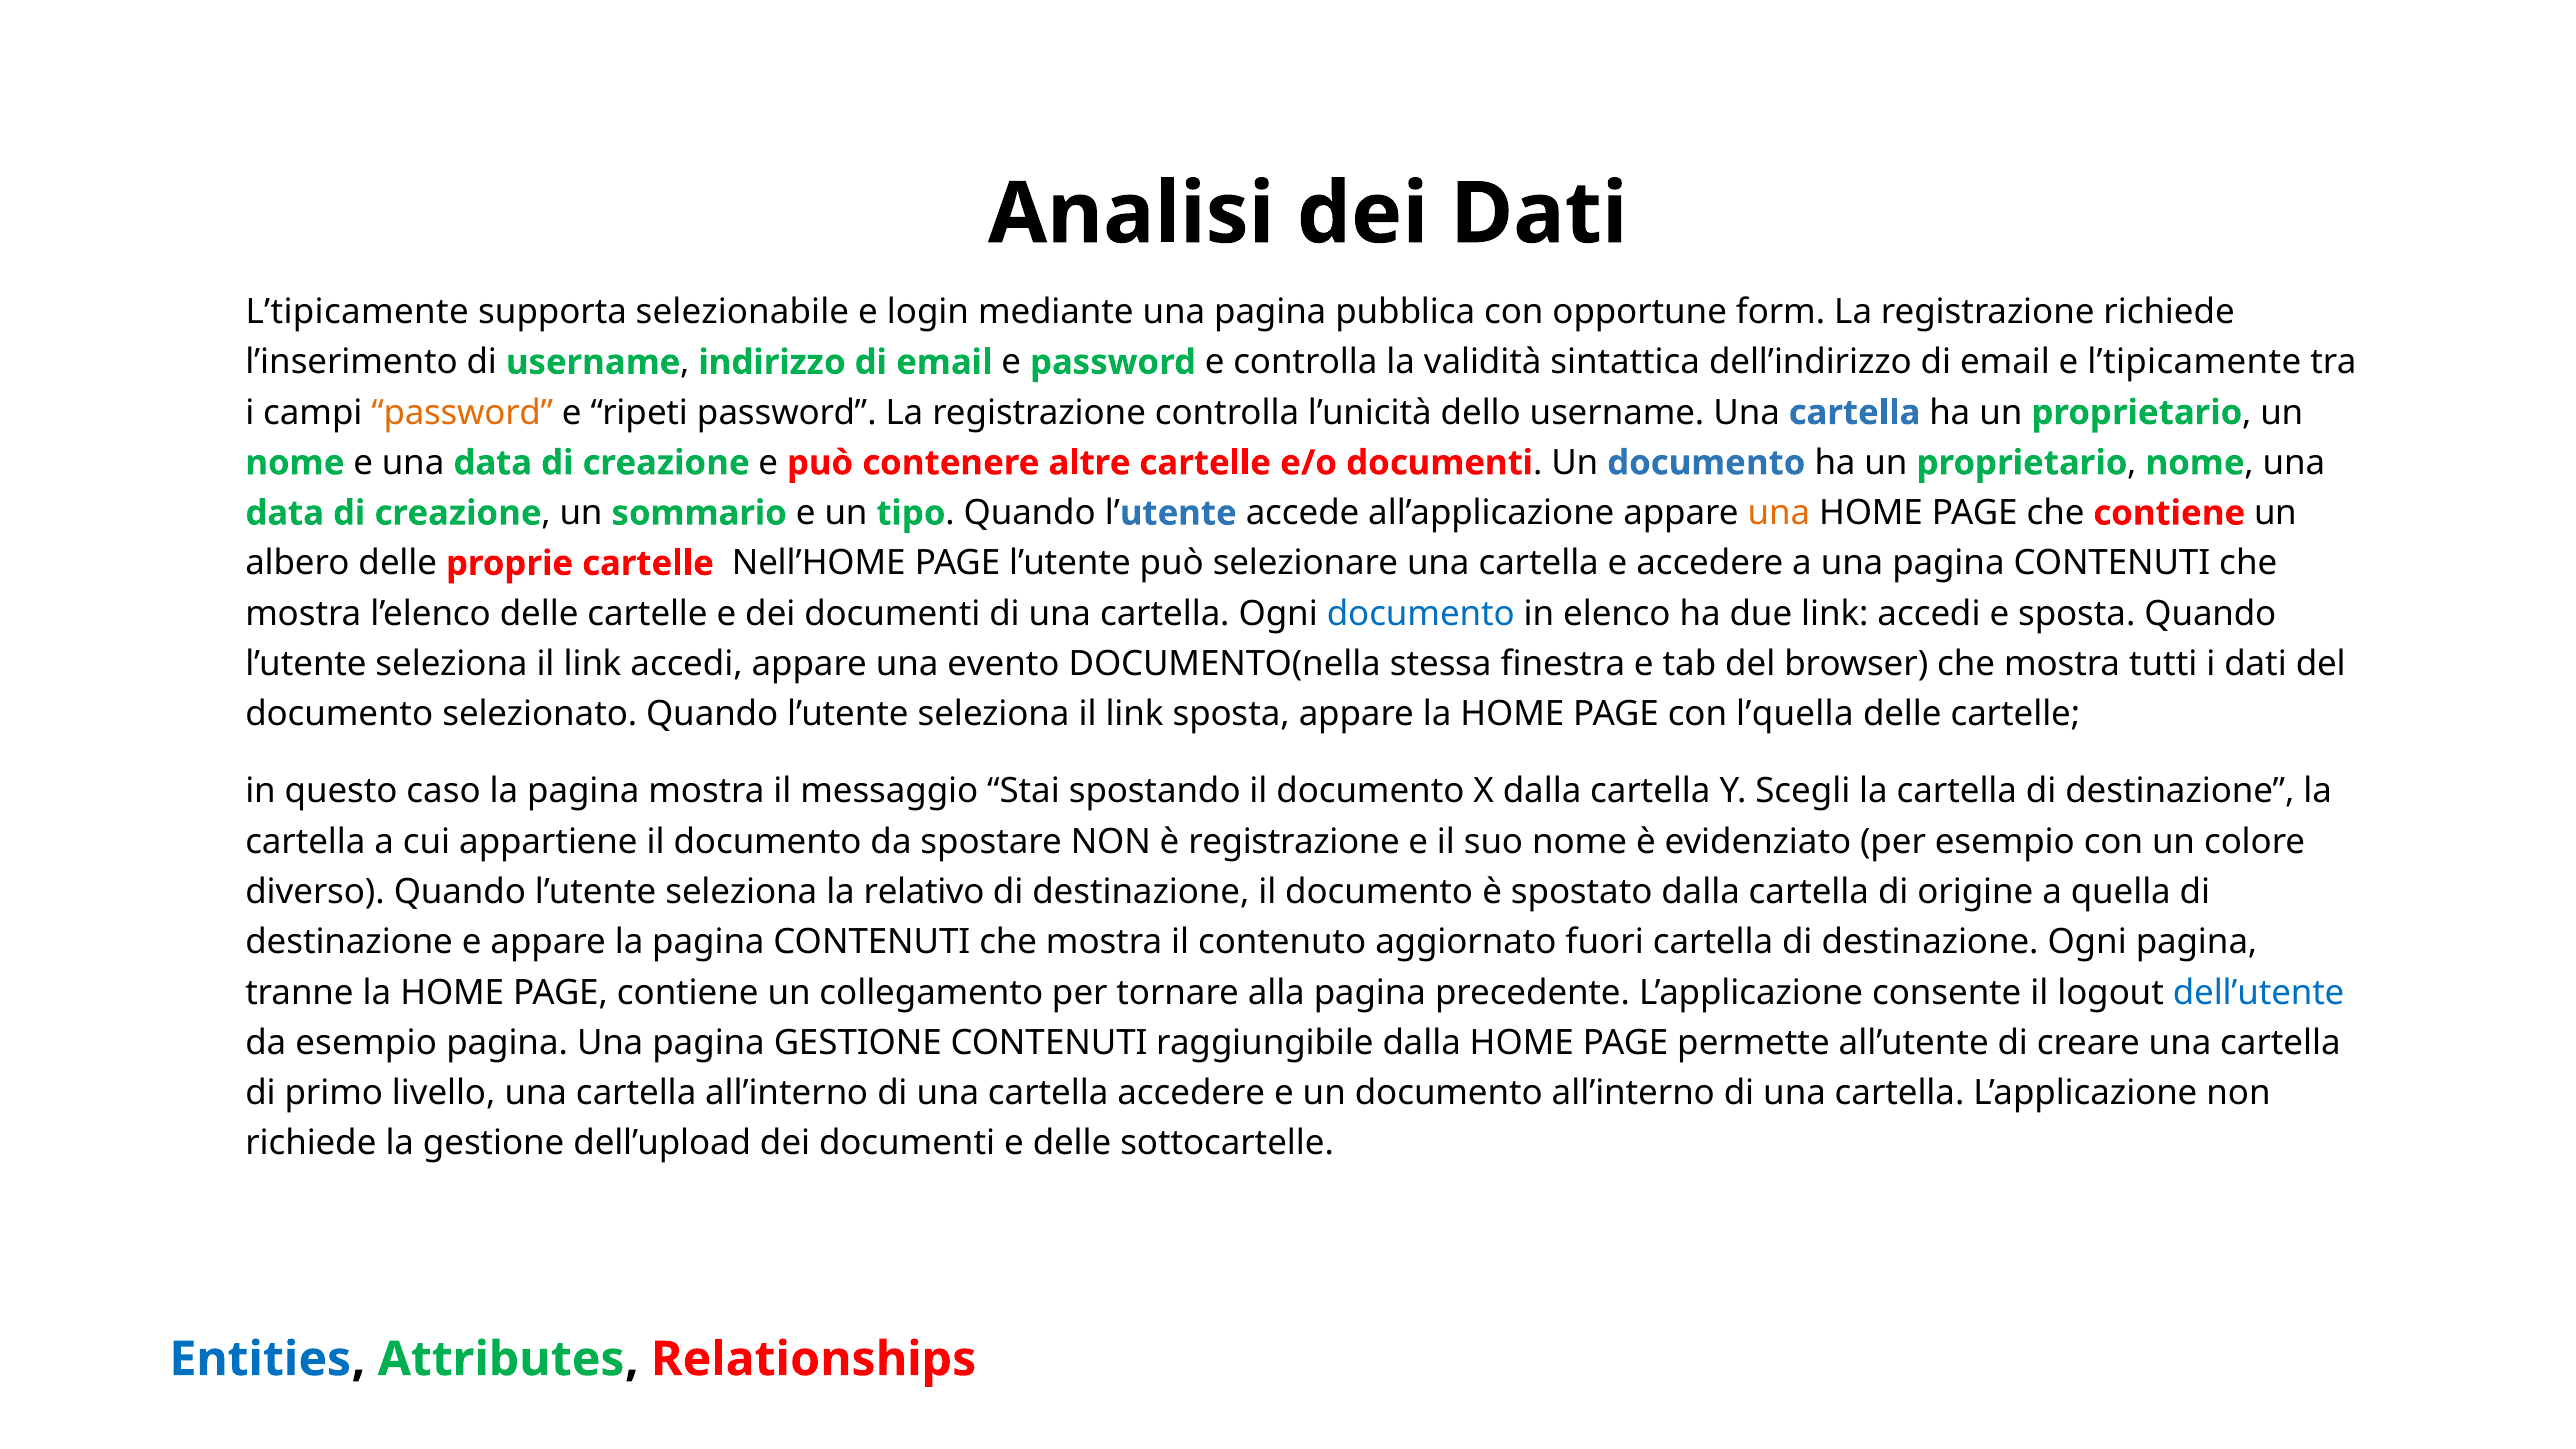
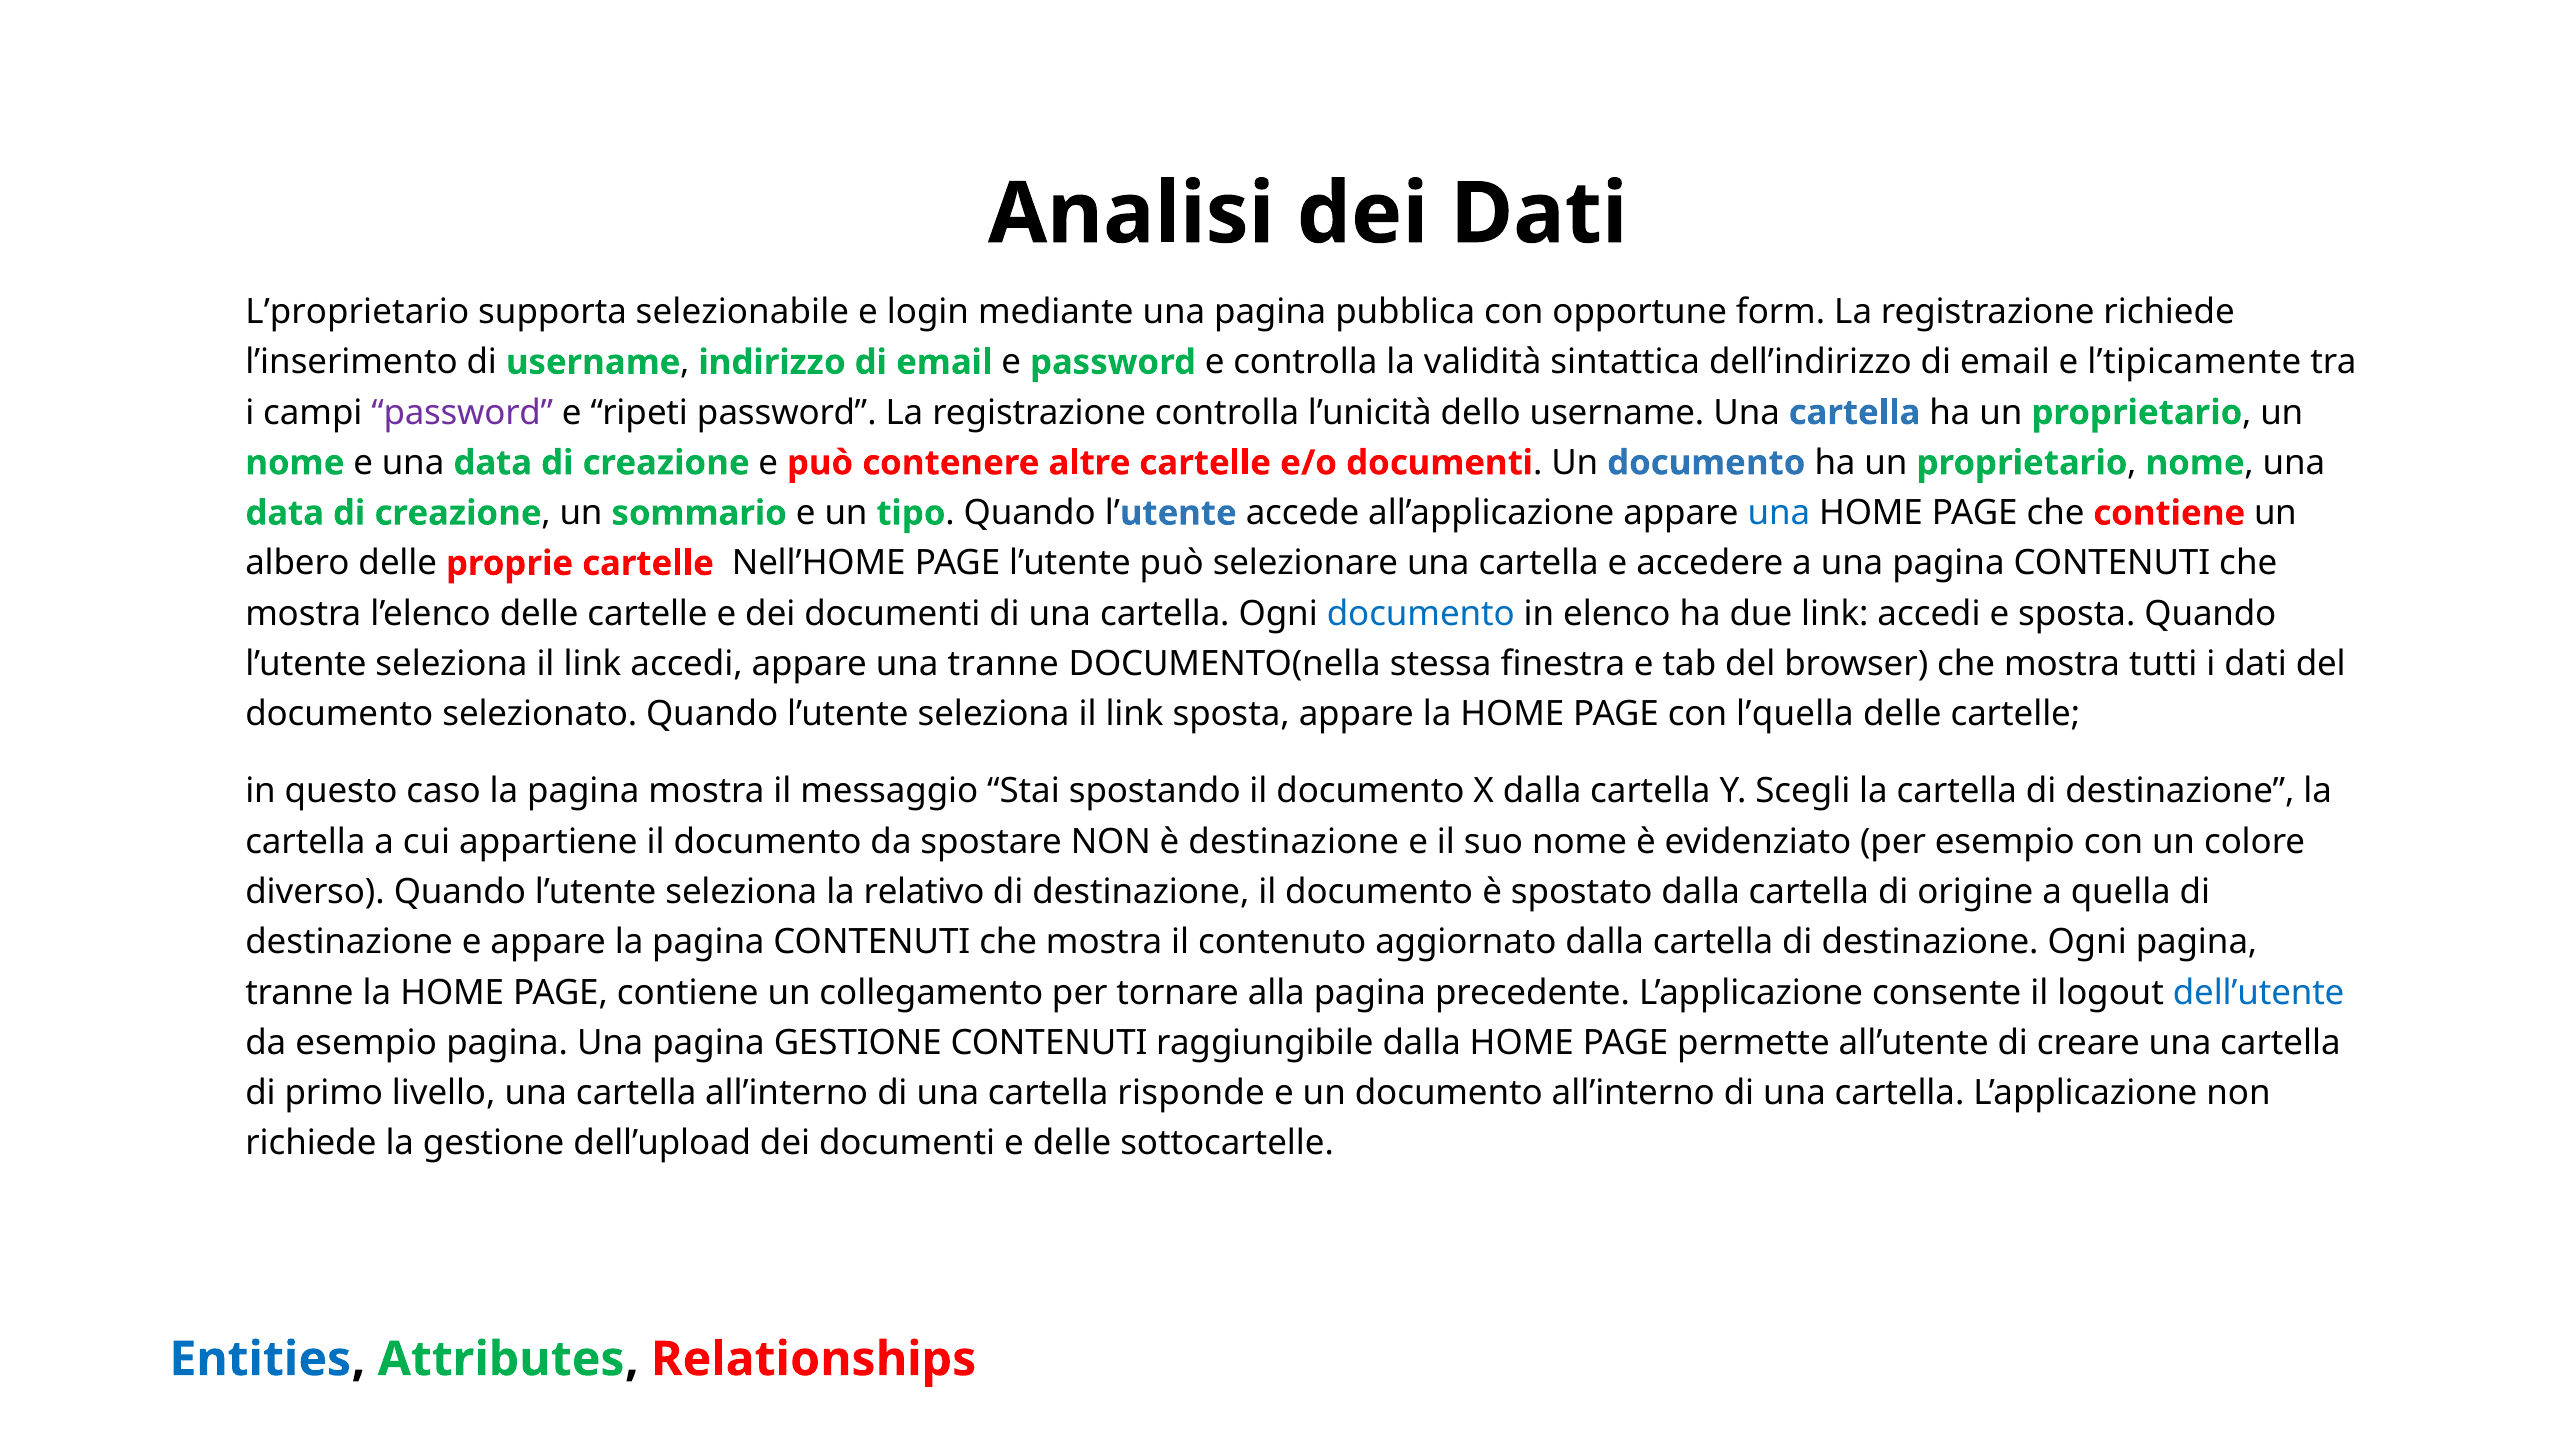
L’tipicamente at (357, 312): L’tipicamente -> L’proprietario
password at (462, 413) colour: orange -> purple
una at (1779, 513) colour: orange -> blue
una evento: evento -> tranne
è registrazione: registrazione -> destinazione
aggiornato fuori: fuori -> dalla
cartella accedere: accedere -> risponde
